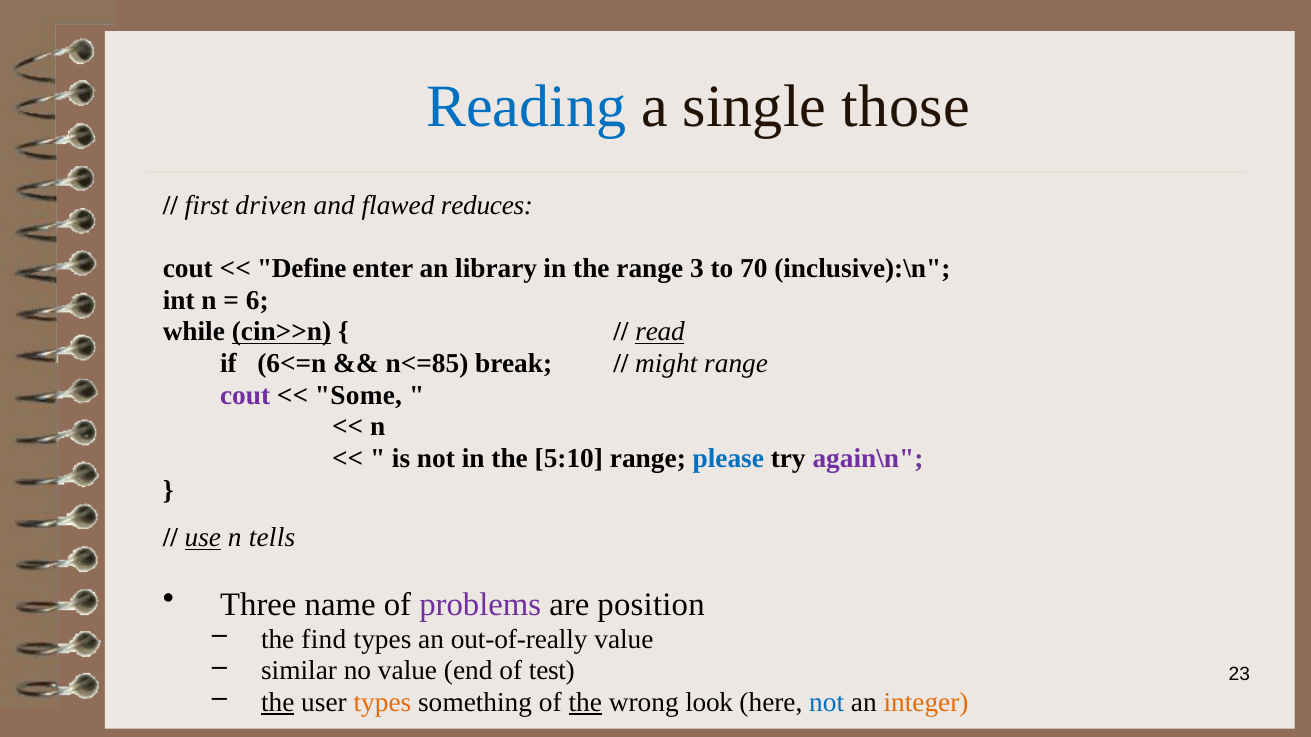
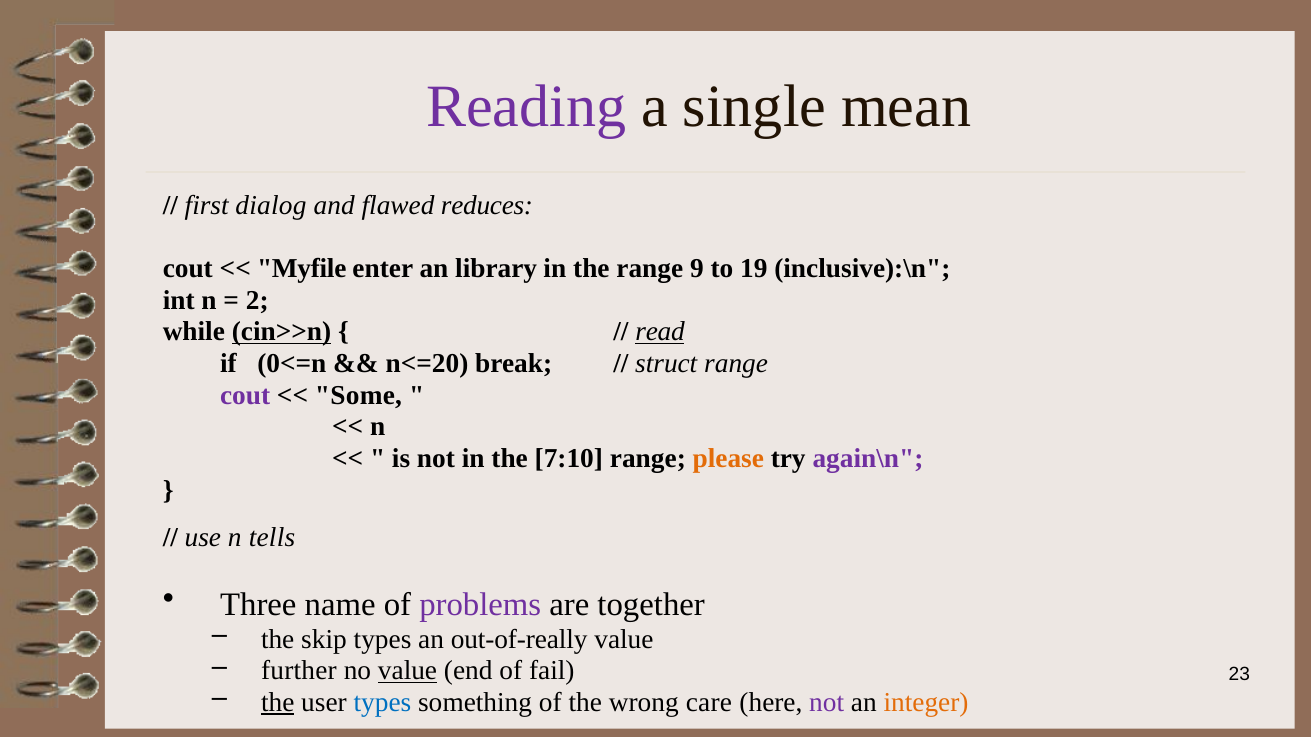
Reading colour: blue -> purple
those: those -> mean
driven: driven -> dialog
Define: Define -> Myfile
3: 3 -> 9
70: 70 -> 19
6: 6 -> 2
6<=n: 6<=n -> 0<=n
n<=85: n<=85 -> n<=20
might: might -> struct
5:10: 5:10 -> 7:10
please colour: blue -> orange
use underline: present -> none
position: position -> together
find: find -> skip
similar: similar -> further
value at (408, 671) underline: none -> present
test: test -> fail
types at (382, 703) colour: orange -> blue
the at (585, 703) underline: present -> none
look: look -> care
not at (827, 703) colour: blue -> purple
